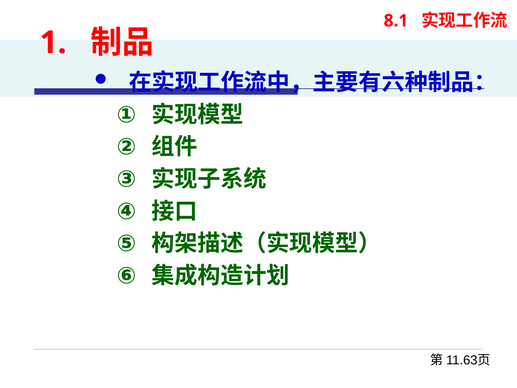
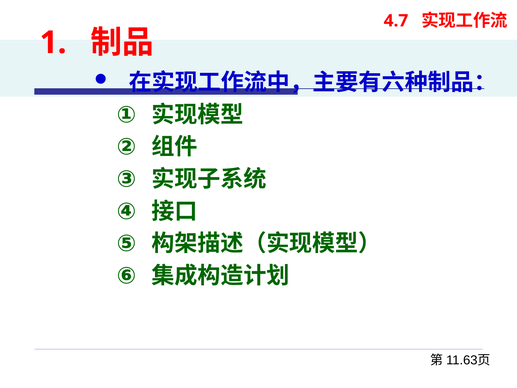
8.1: 8.1 -> 4.7
